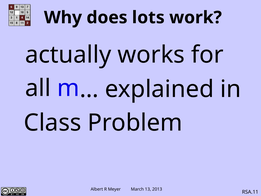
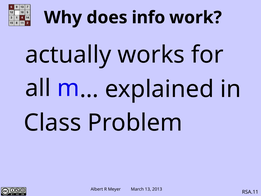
lots: lots -> info
